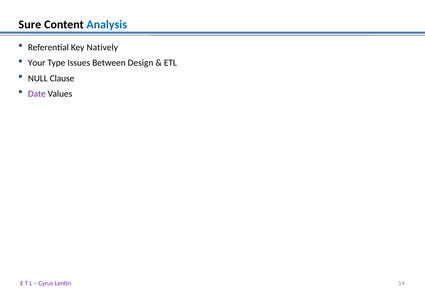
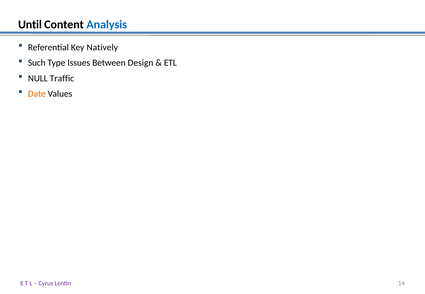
Sure: Sure -> Until
Your: Your -> Such
Clause: Clause -> Traffic
Date colour: purple -> orange
